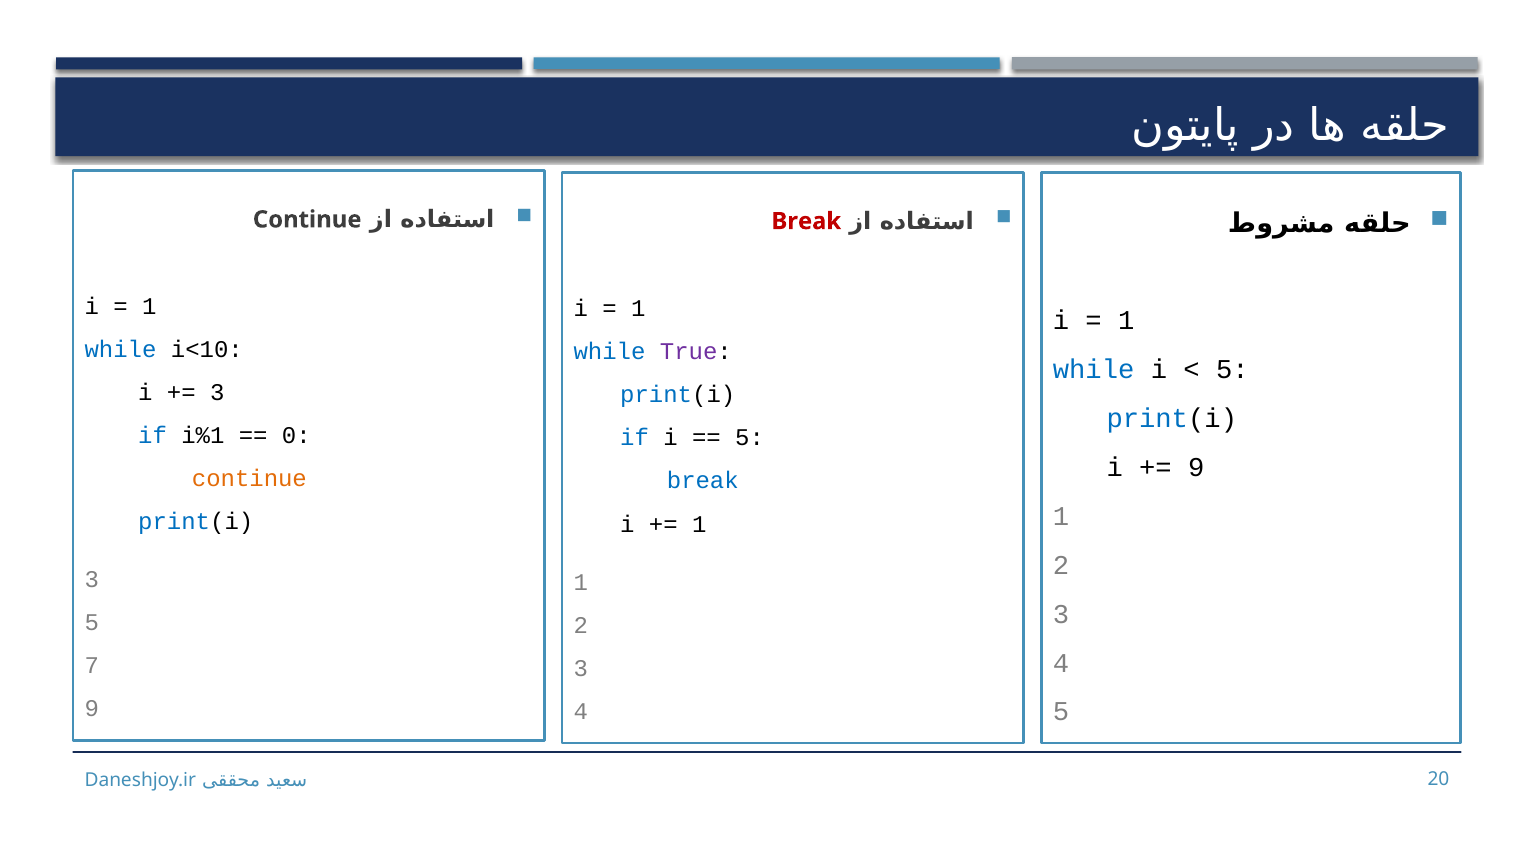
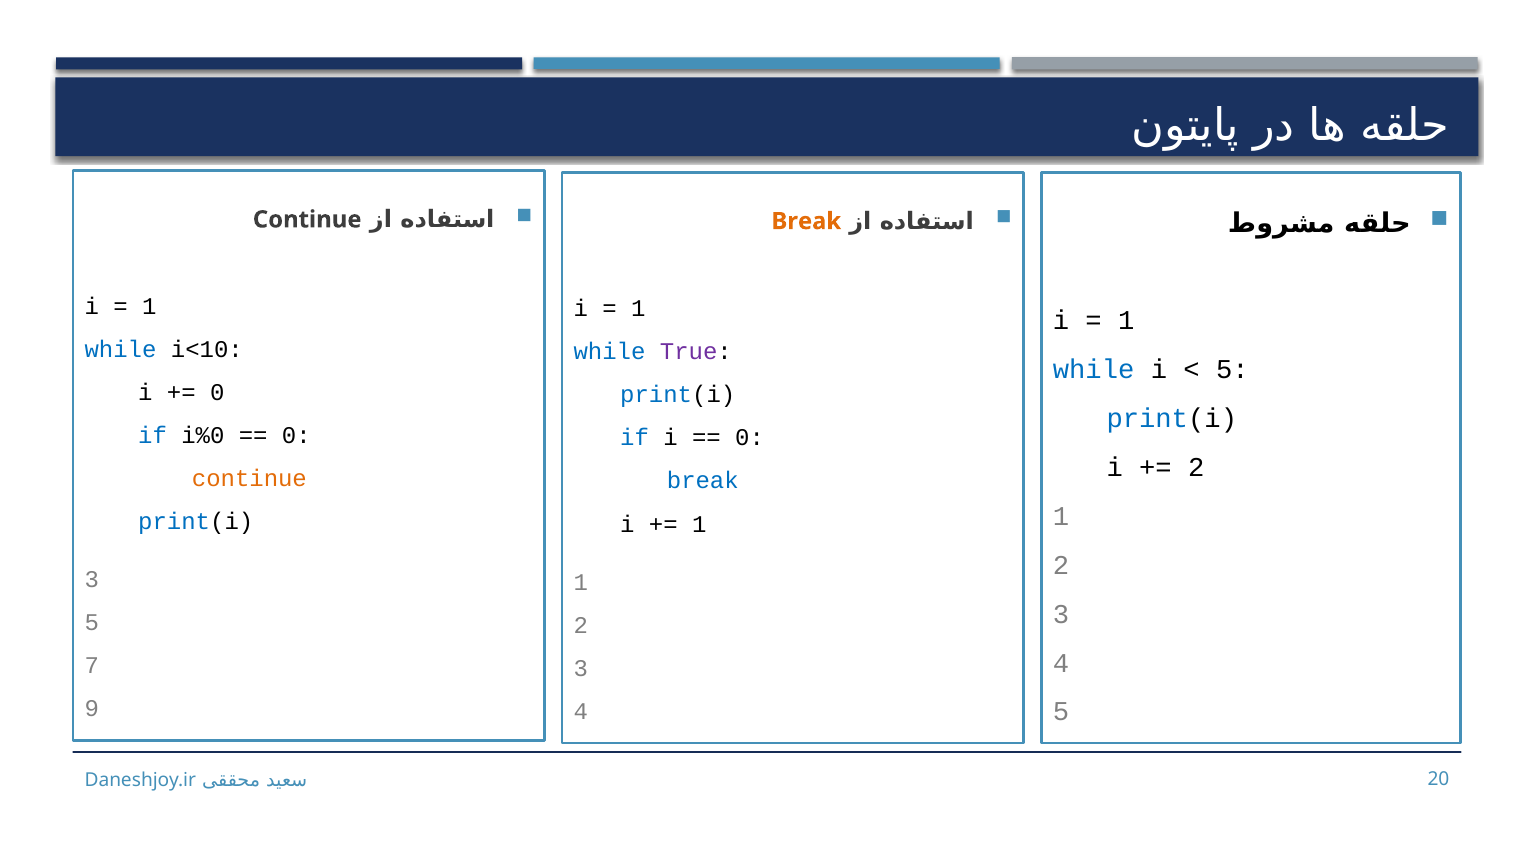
Break at (806, 221) colour: red -> orange
3 at (217, 392): 3 -> 0
i%1: i%1 -> i%0
5 at (750, 438): 5 -> 0
9 at (1196, 467): 9 -> 2
